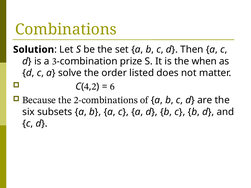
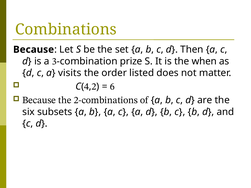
Solution at (34, 50): Solution -> Because
solve: solve -> visits
